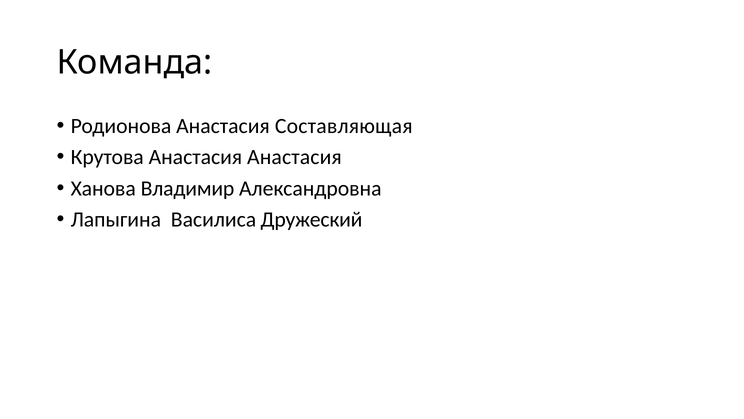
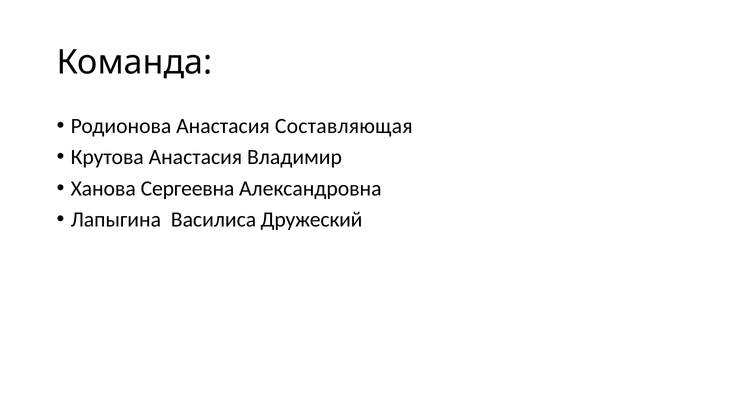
Анастасия Анастасия: Анастасия -> Владимир
Владимир: Владимир -> Сергеевна
